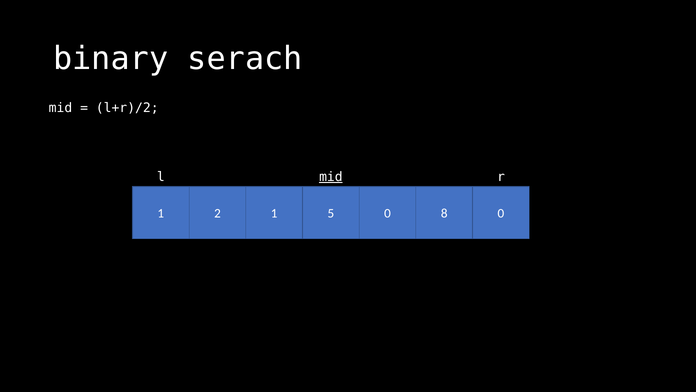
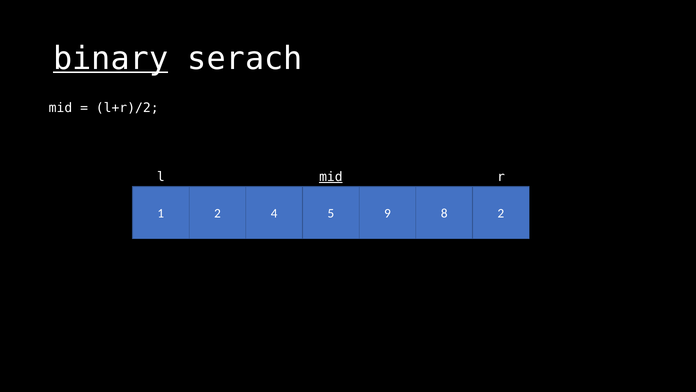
binary underline: none -> present
2 1: 1 -> 4
5 0: 0 -> 9
8 0: 0 -> 2
